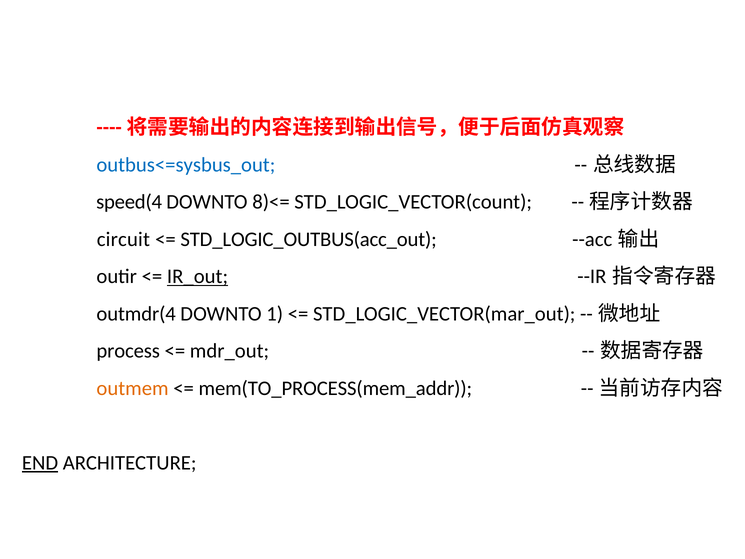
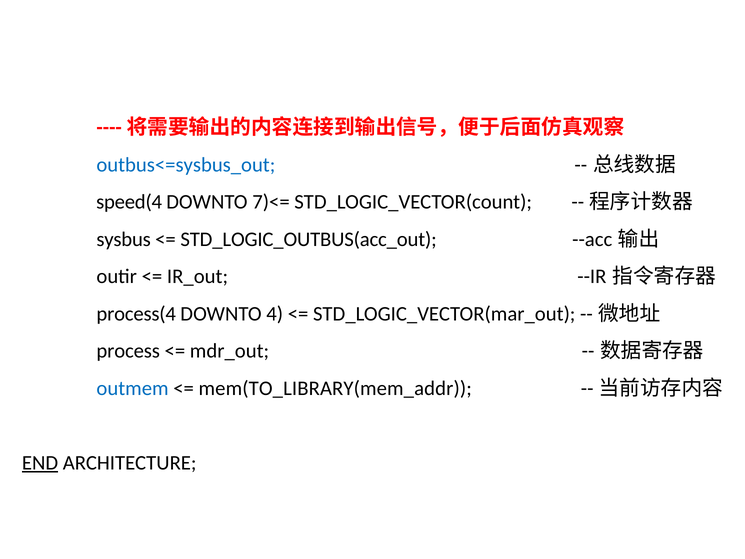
8)<=: 8)<= -> 7)<=
circuit: circuit -> sysbus
IR_out underline: present -> none
outmdr(4: outmdr(4 -> process(4
1: 1 -> 4
outmem colour: orange -> blue
mem(TO_PROCESS(mem_addr: mem(TO_PROCESS(mem_addr -> mem(TO_LIBRARY(mem_addr
